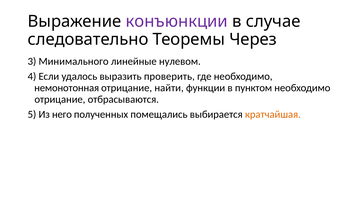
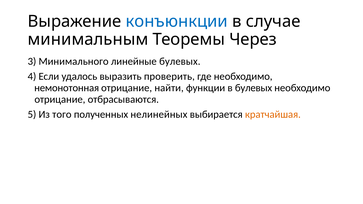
конъюнкции colour: purple -> blue
следовательно: следовательно -> минимальным
линейные нулевом: нулевом -> булевых
в пунктом: пунктом -> булевых
него: него -> того
помещались: помещались -> нелинейных
